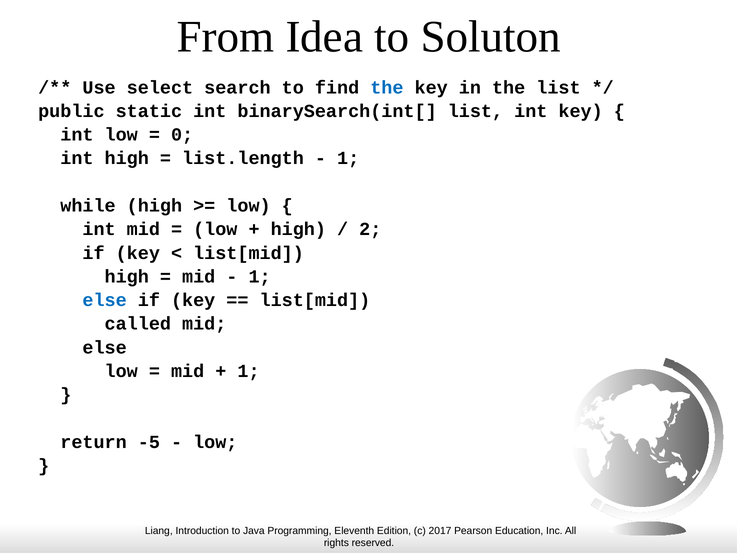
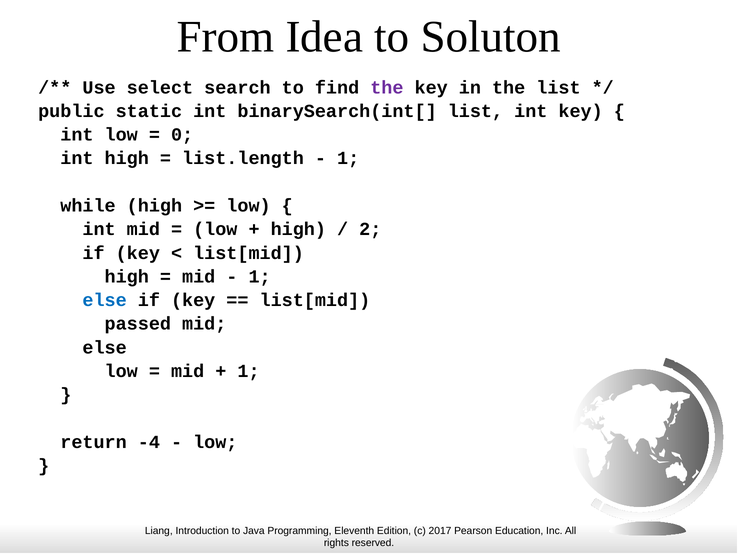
the at (387, 87) colour: blue -> purple
called: called -> passed
-5: -5 -> -4
